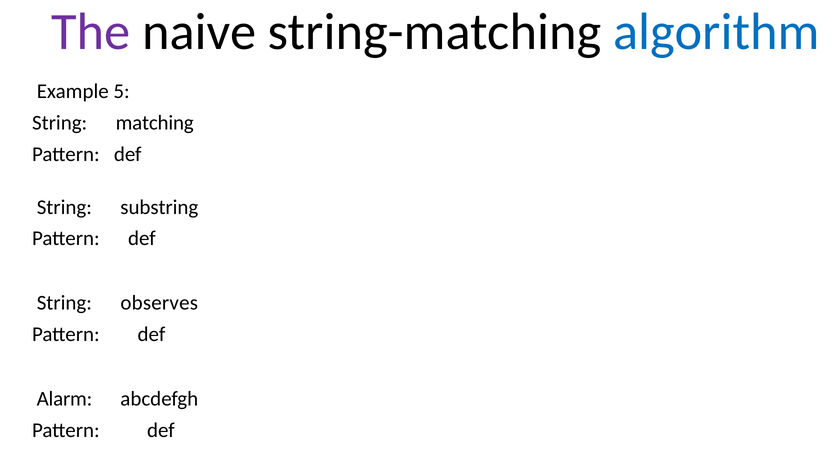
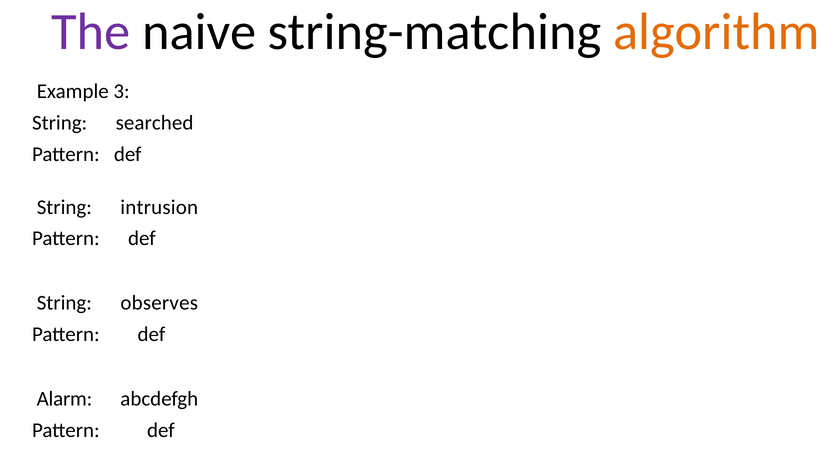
algorithm colour: blue -> orange
5: 5 -> 3
matching: matching -> searched
substring: substring -> intrusion
